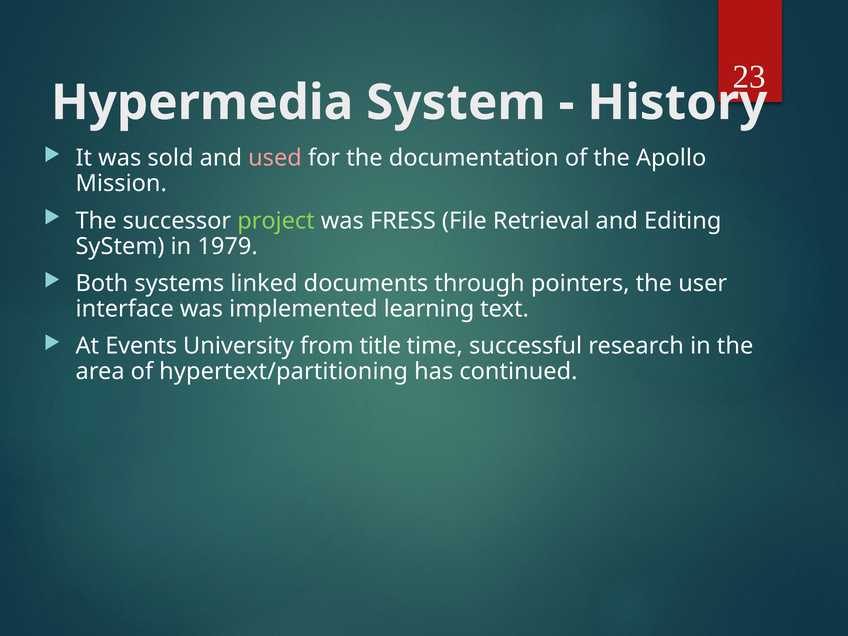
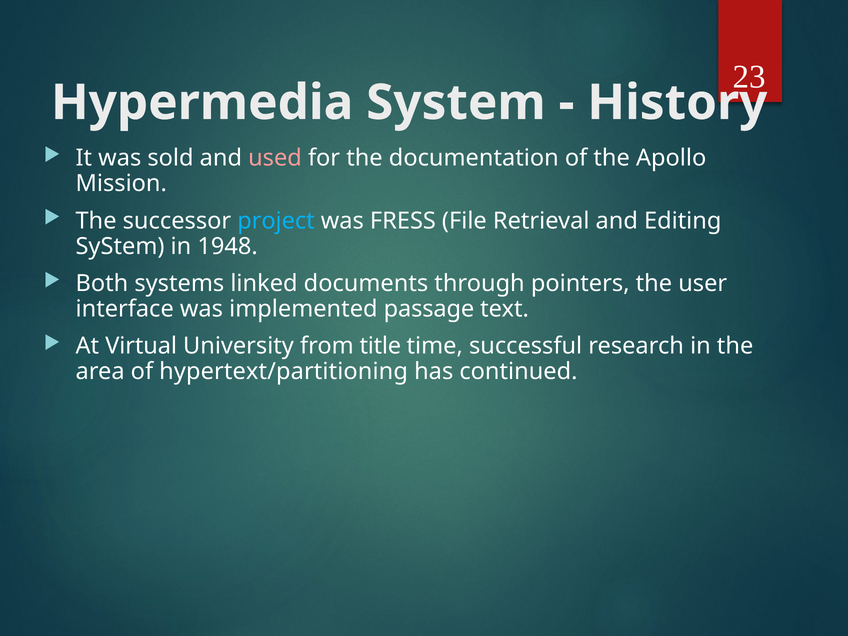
project colour: light green -> light blue
1979: 1979 -> 1948
learning: learning -> passage
Events: Events -> Virtual
